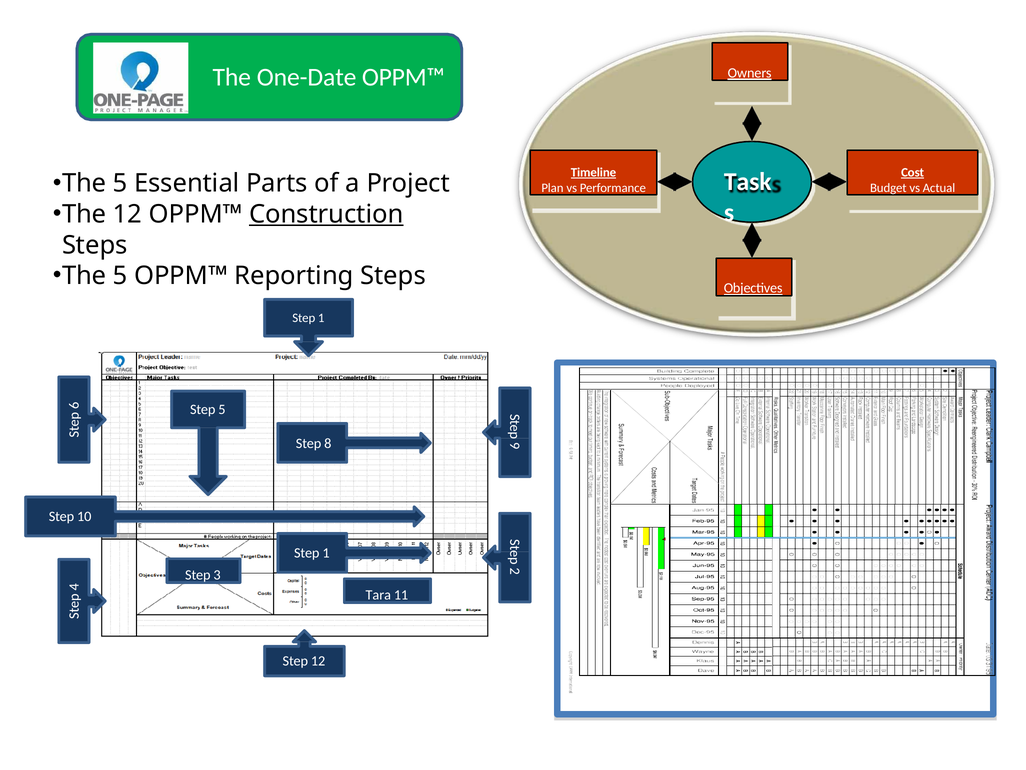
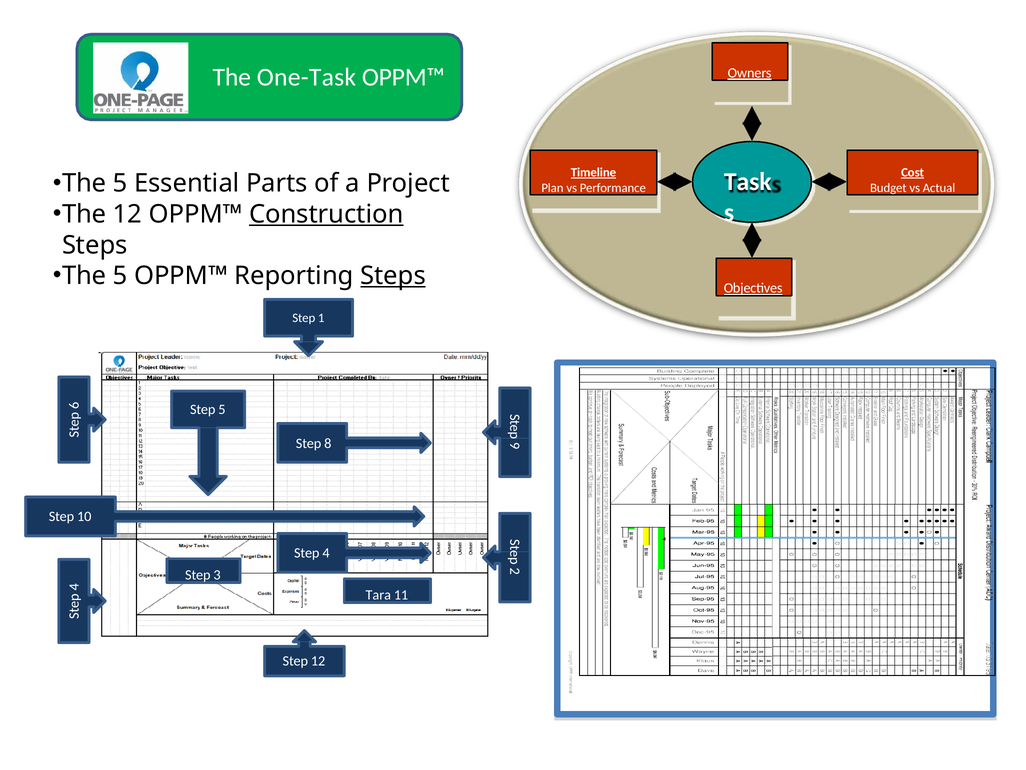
One-Date: One-Date -> One-Task
Steps at (393, 276) underline: none -> present
1 at (326, 553): 1 -> 4
